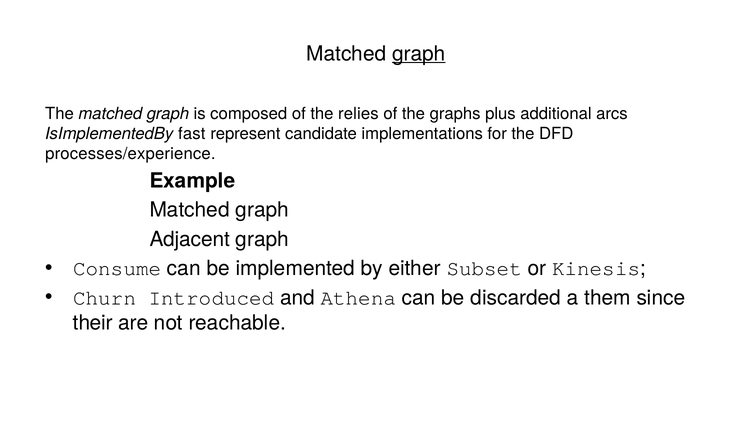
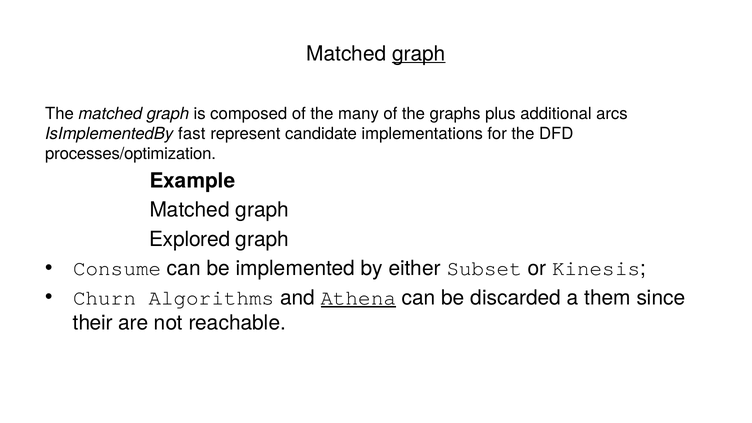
relies: relies -> many
processes/experience: processes/experience -> processes/optimization
Adjacent: Adjacent -> Explored
Introduced: Introduced -> Algorithms
Athena underline: none -> present
